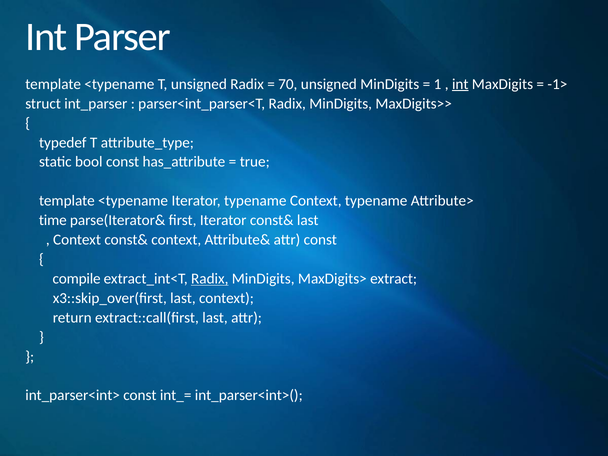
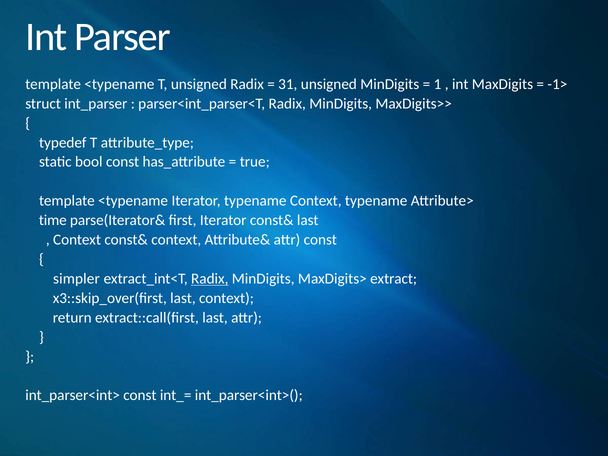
70: 70 -> 31
int at (460, 84) underline: present -> none
compile: compile -> simpler
